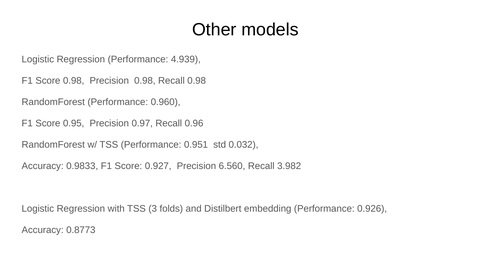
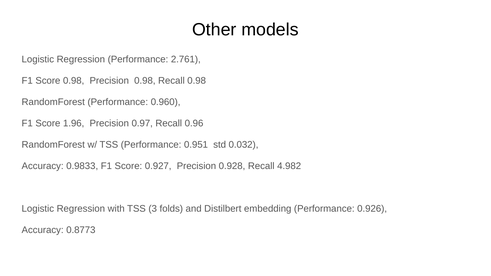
4.939: 4.939 -> 2.761
0.95: 0.95 -> 1.96
6.560: 6.560 -> 0.928
3.982: 3.982 -> 4.982
